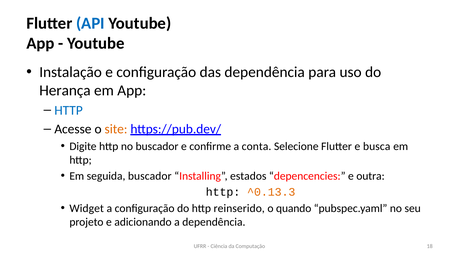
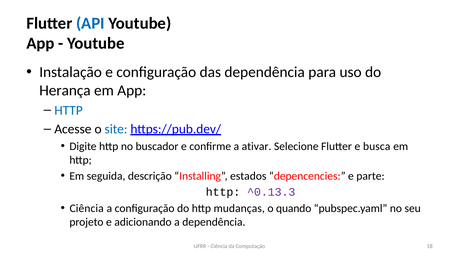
site colour: orange -> blue
conta: conta -> ativar
seguida buscador: buscador -> descrição
outra: outra -> parte
^0.13.3 colour: orange -> purple
Widget at (87, 208): Widget -> Ciência
reinserido: reinserido -> mudanças
